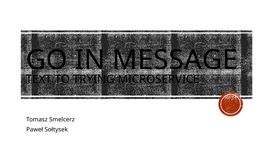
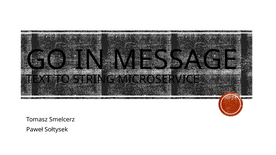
TRYING: TRYING -> STRING
